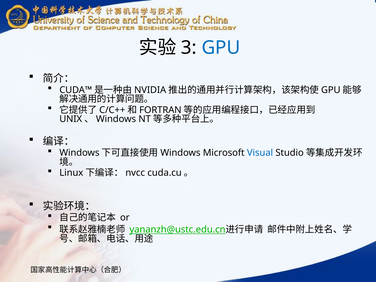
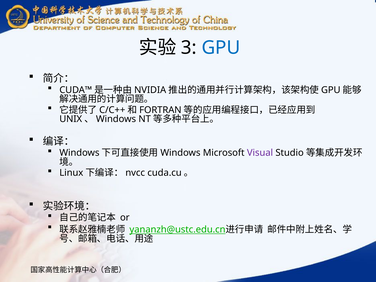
Visual colour: blue -> purple
